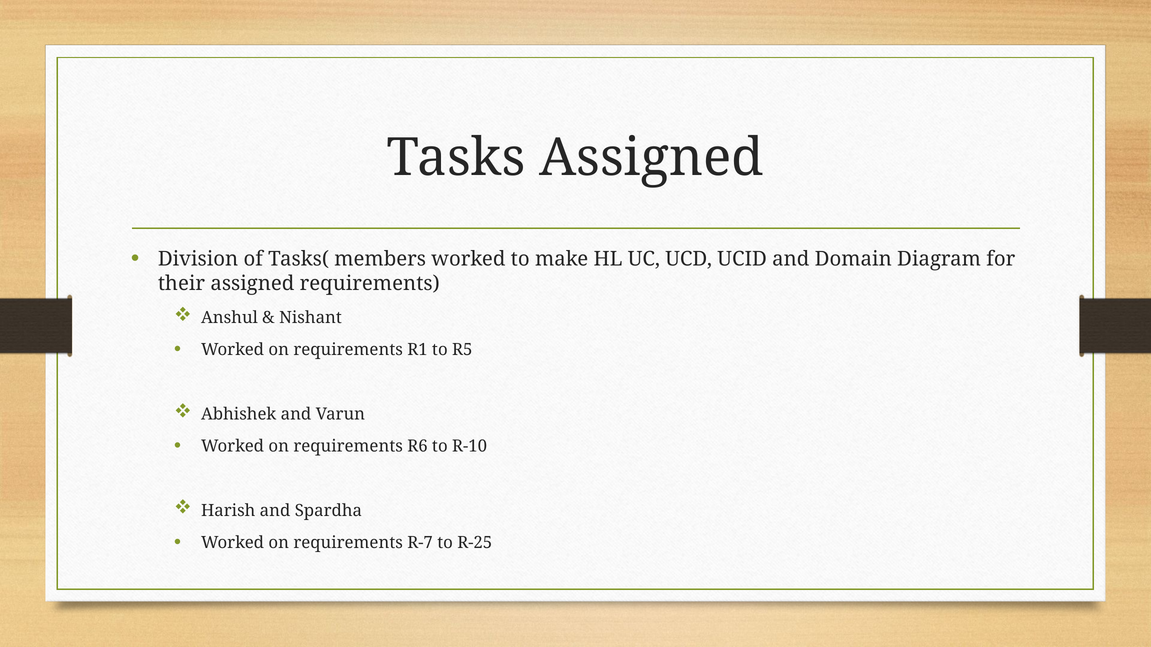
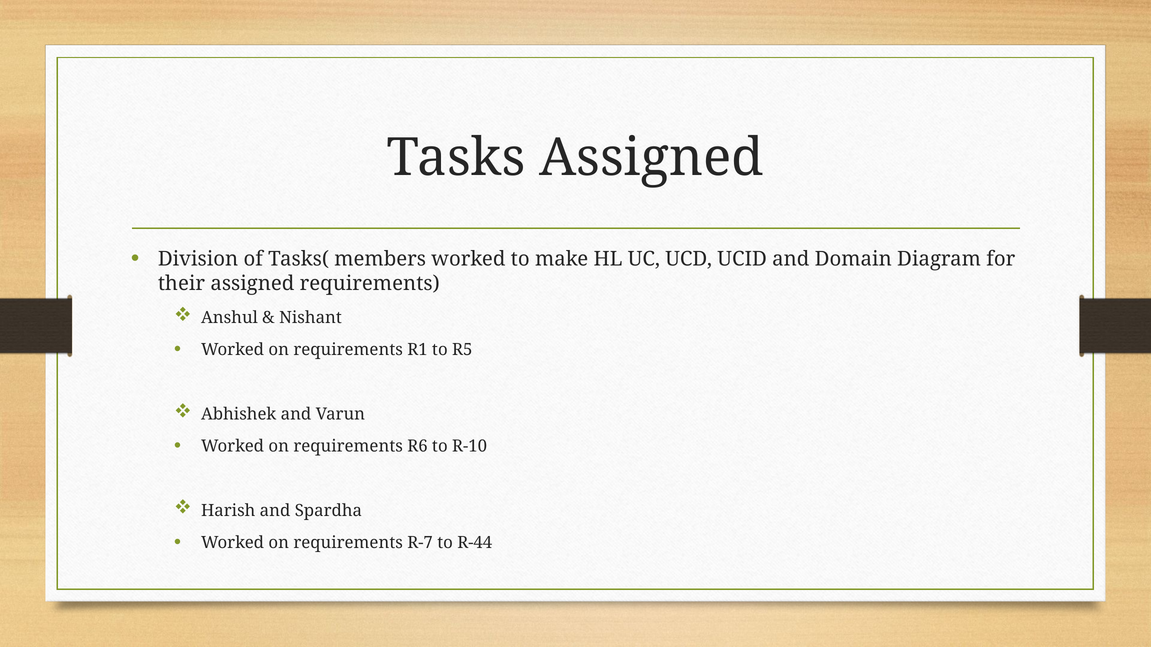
R-25: R-25 -> R-44
